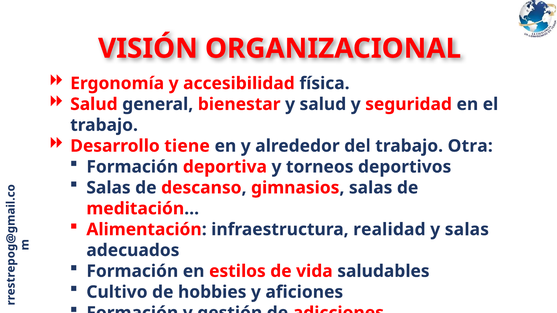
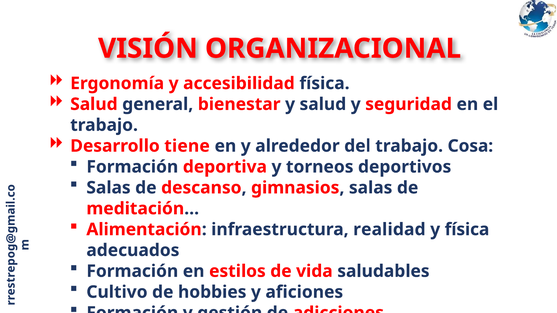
Otra: Otra -> Cosa
y salas: salas -> física
